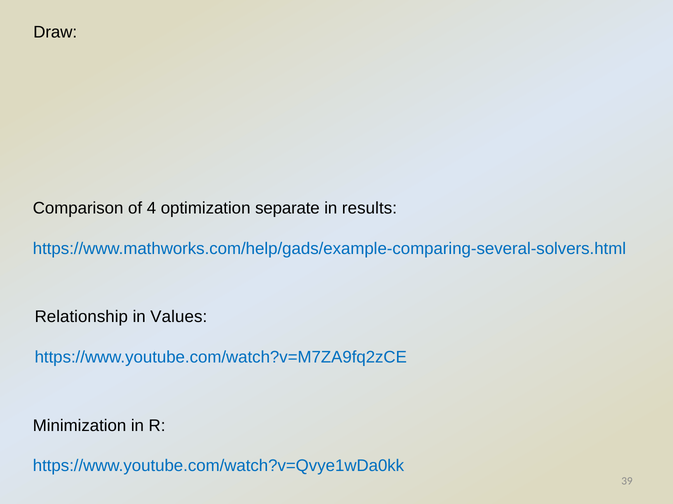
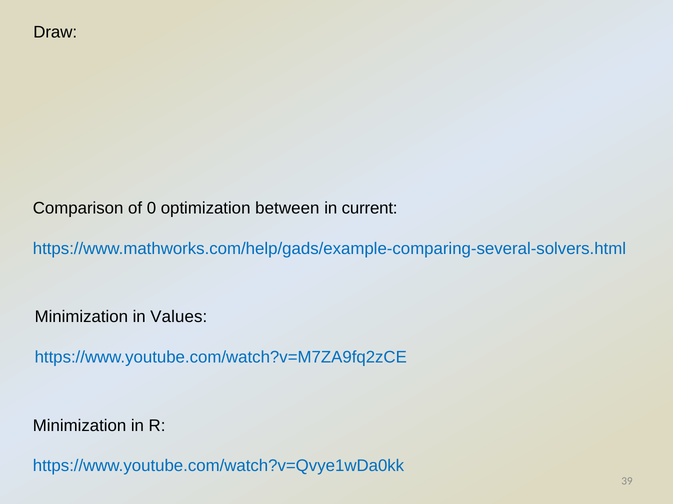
4: 4 -> 0
separate: separate -> between
results: results -> current
Relationship at (81, 317): Relationship -> Minimization
